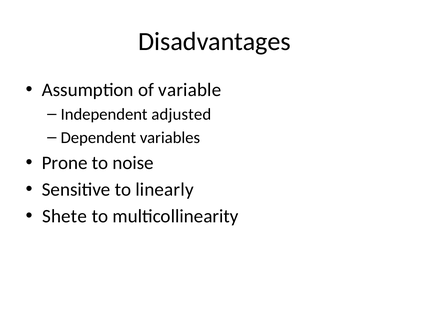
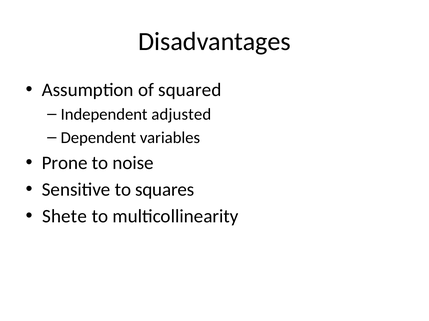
variable: variable -> squared
linearly: linearly -> squares
